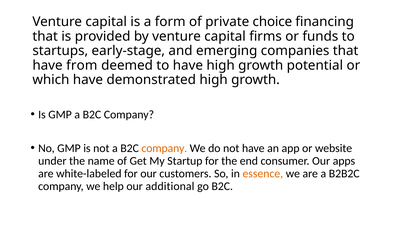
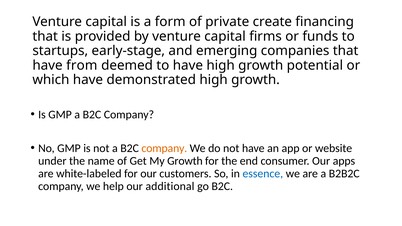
choice: choice -> create
My Startup: Startup -> Growth
essence colour: orange -> blue
